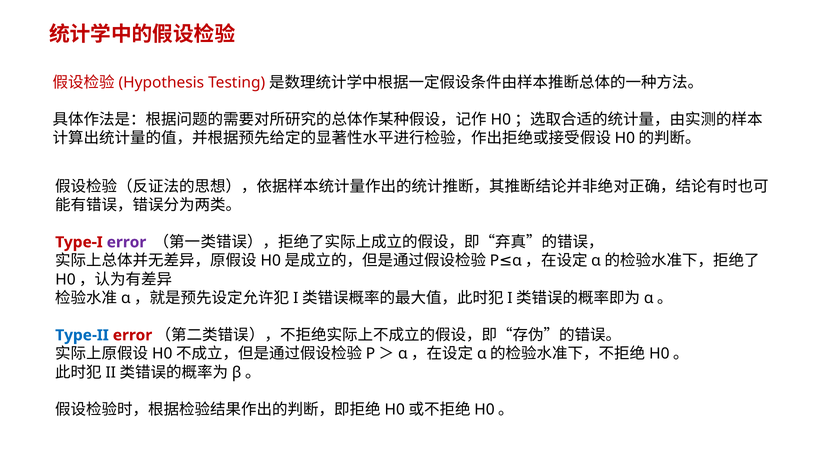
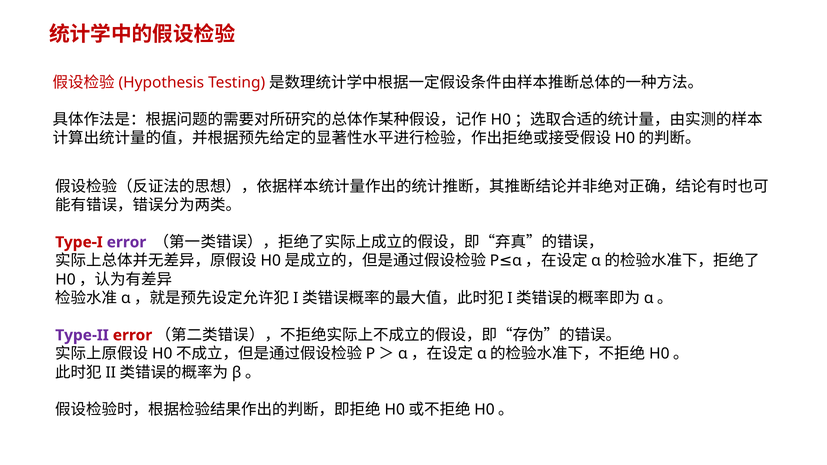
Type-II colour: blue -> purple
